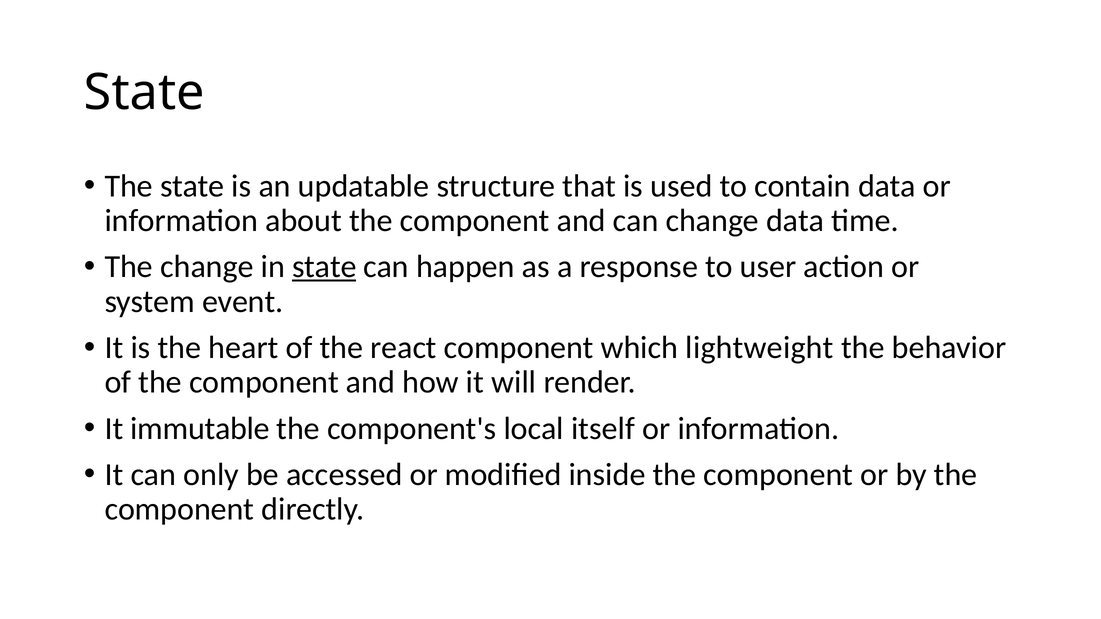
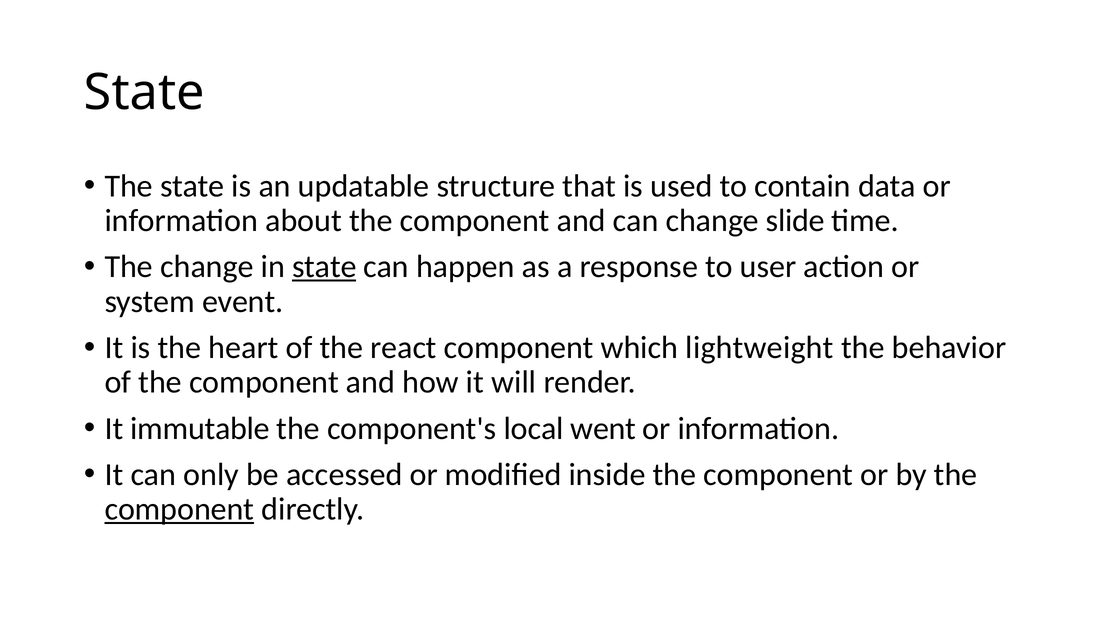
change data: data -> slide
itself: itself -> went
component at (179, 510) underline: none -> present
